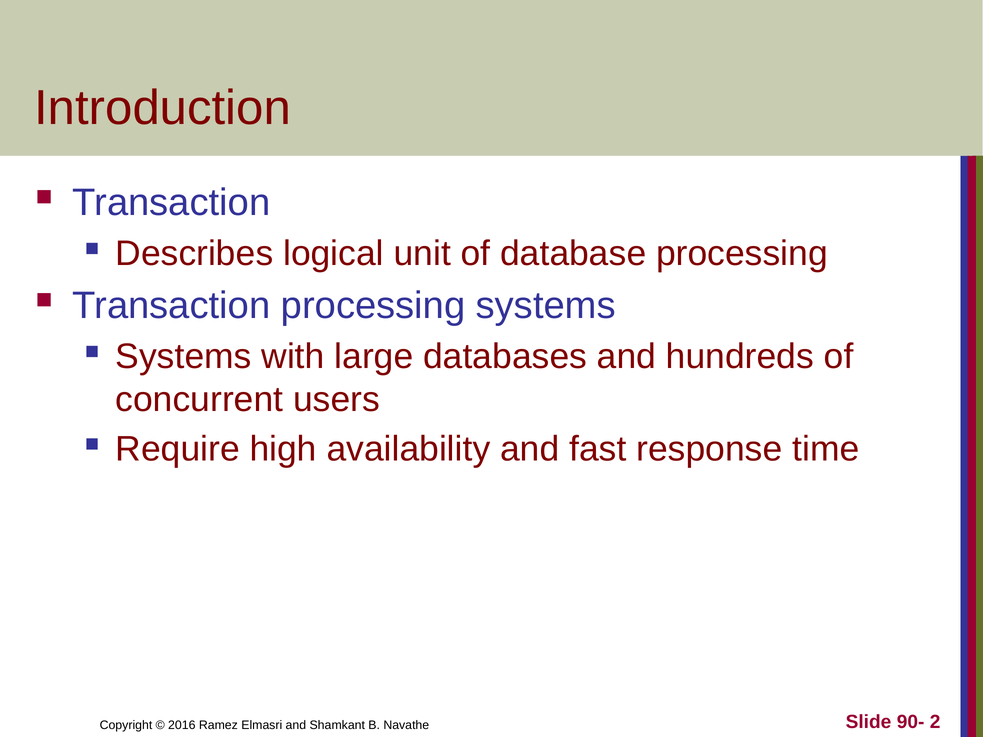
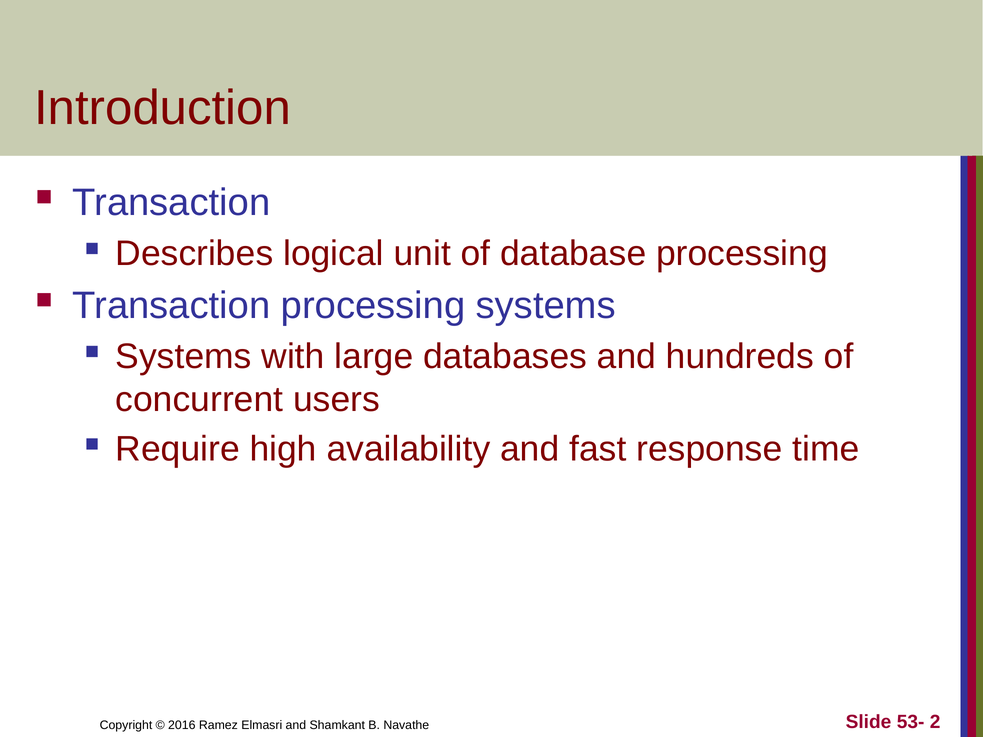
90-: 90- -> 53-
